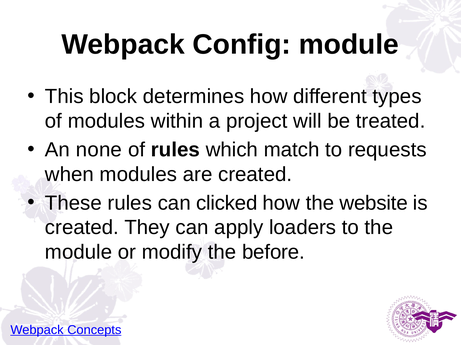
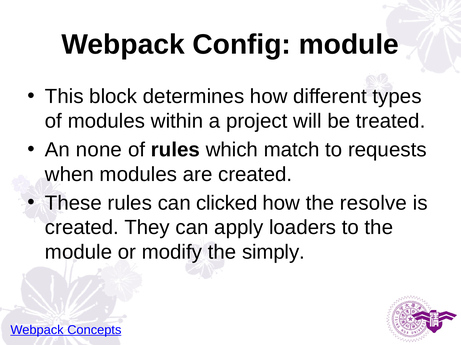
website: website -> resolve
before: before -> simply
